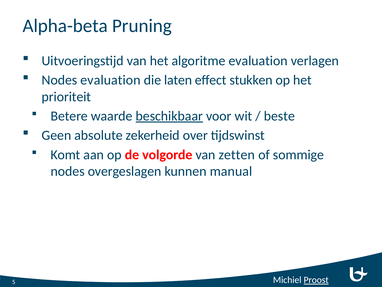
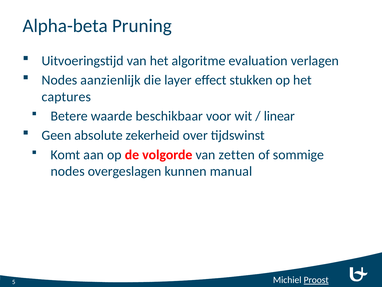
Nodes evaluation: evaluation -> aanzienlijk
laten: laten -> layer
prioriteit: prioriteit -> captures
beschikbaar underline: present -> none
beste: beste -> linear
